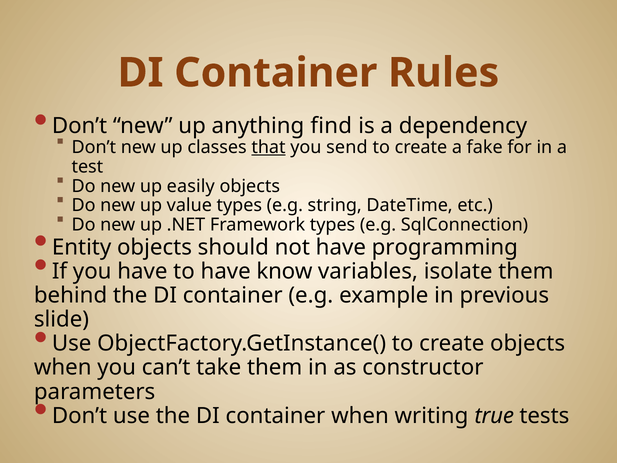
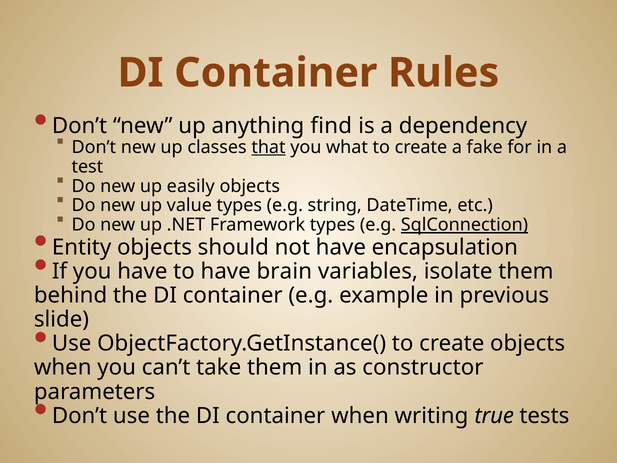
send: send -> what
SqlConnection underline: none -> present
programming: programming -> encapsulation
know: know -> brain
